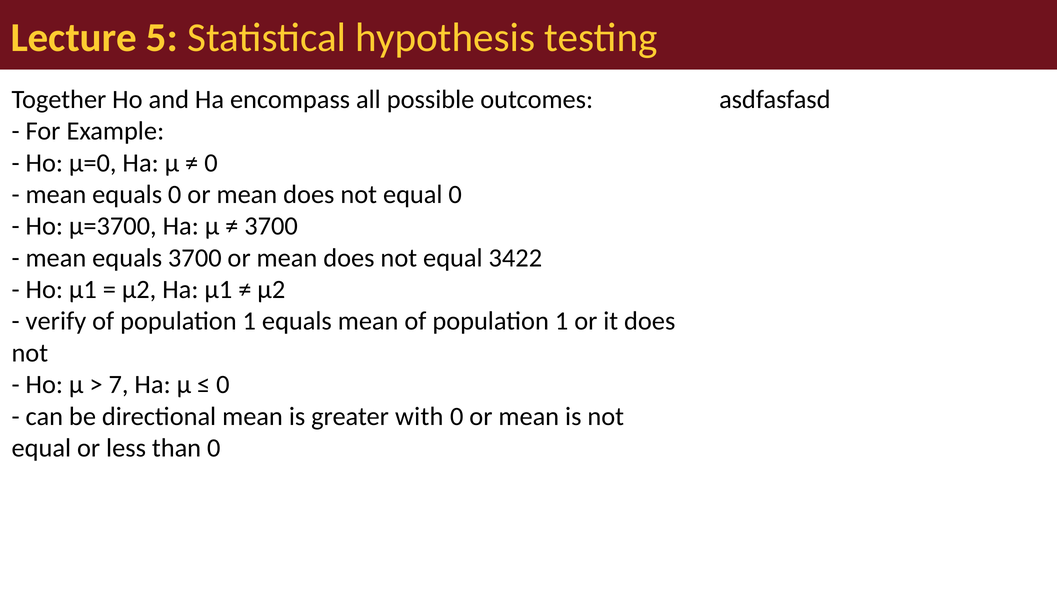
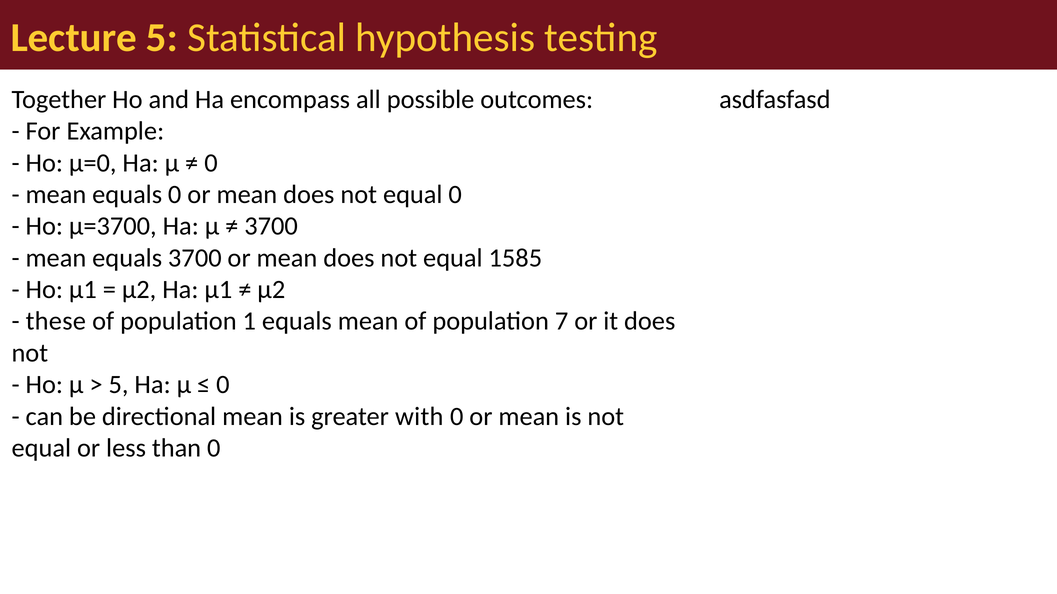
3422: 3422 -> 1585
verify: verify -> these
mean of population 1: 1 -> 7
7 at (119, 385): 7 -> 5
